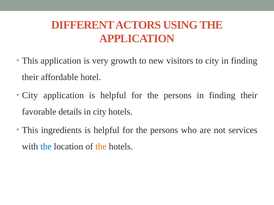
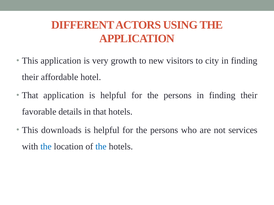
City at (30, 96): City -> That
in city: city -> that
ingredients: ingredients -> downloads
the at (101, 147) colour: orange -> blue
